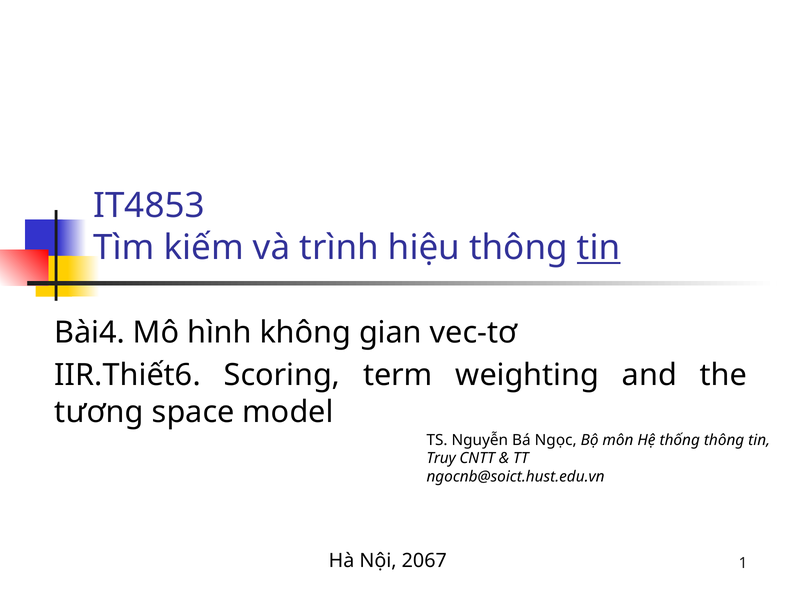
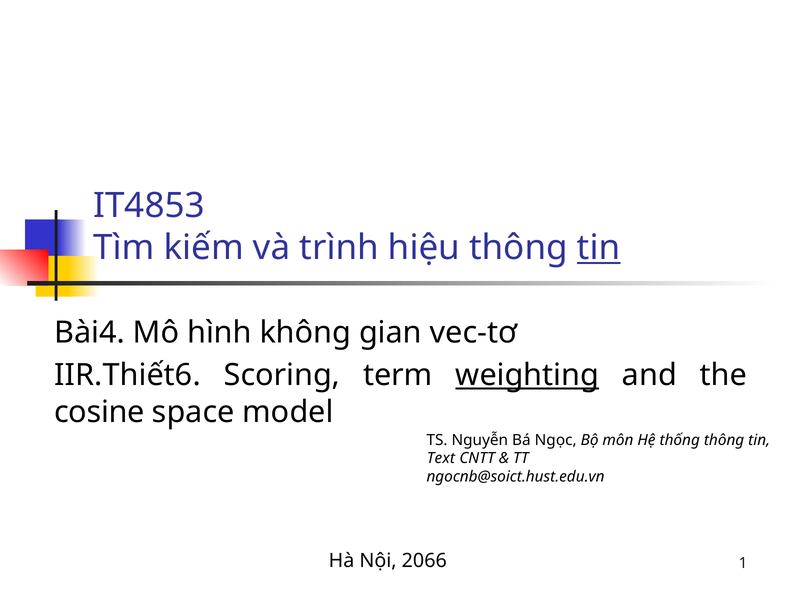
weighting underline: none -> present
tương: tương -> cosine
Truy: Truy -> Text
2067: 2067 -> 2066
